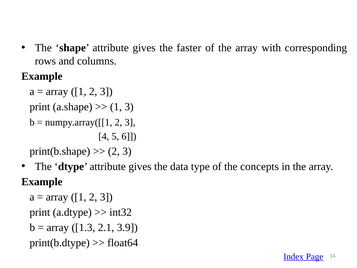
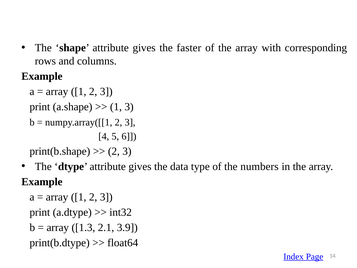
concepts: concepts -> numbers
